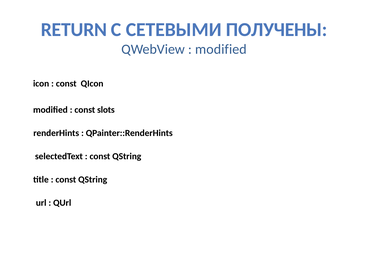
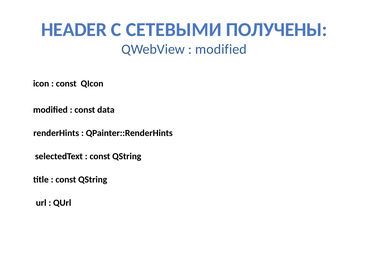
RETURN: RETURN -> HEADER
slots: slots -> data
